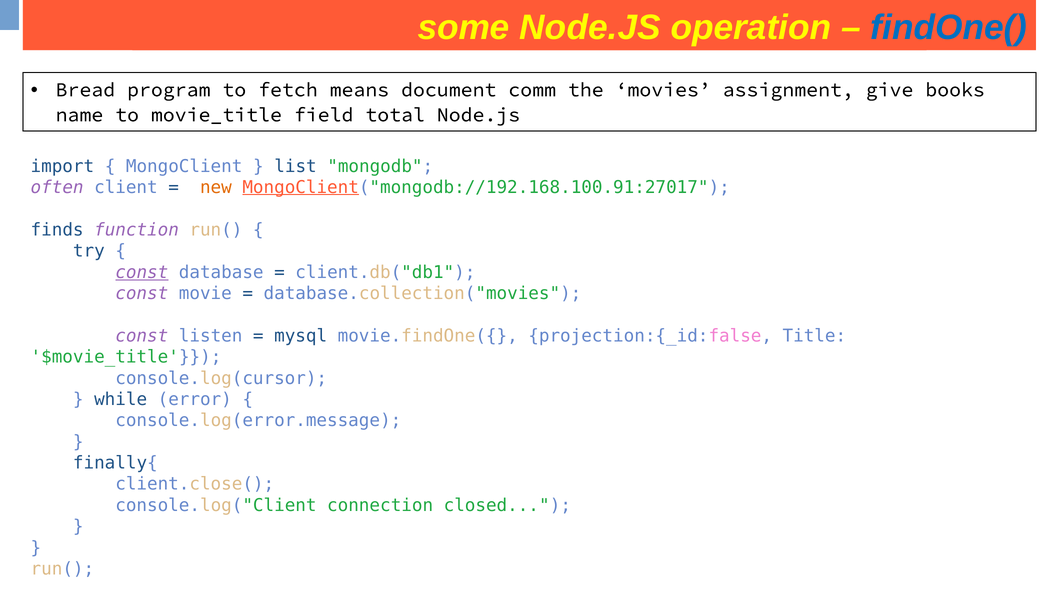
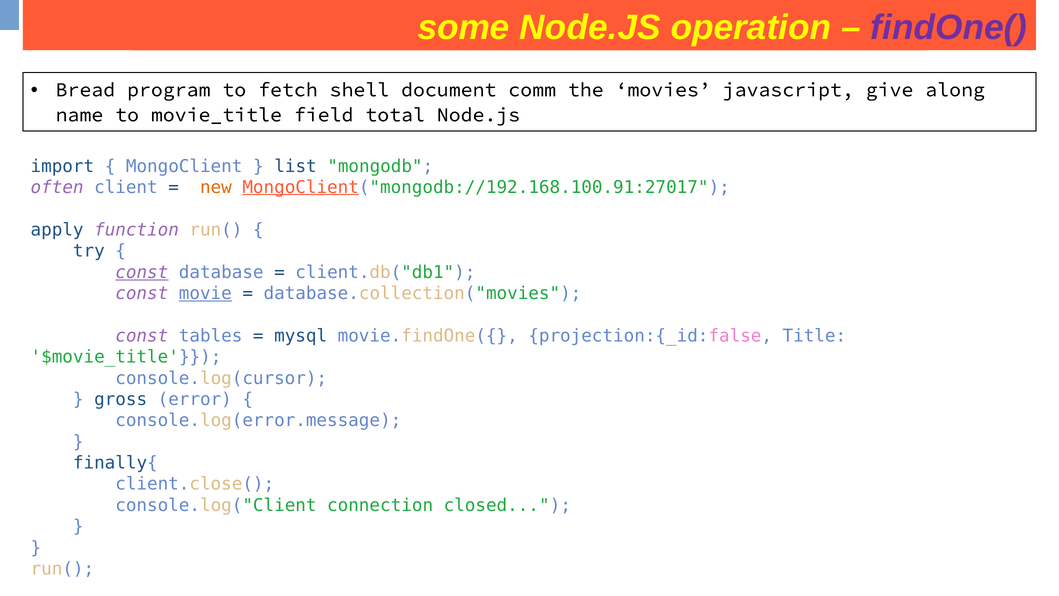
findOne( colour: blue -> purple
means: means -> shell
assignment: assignment -> javascript
books: books -> along
finds: finds -> apply
movie underline: none -> present
listen: listen -> tables
while: while -> gross
